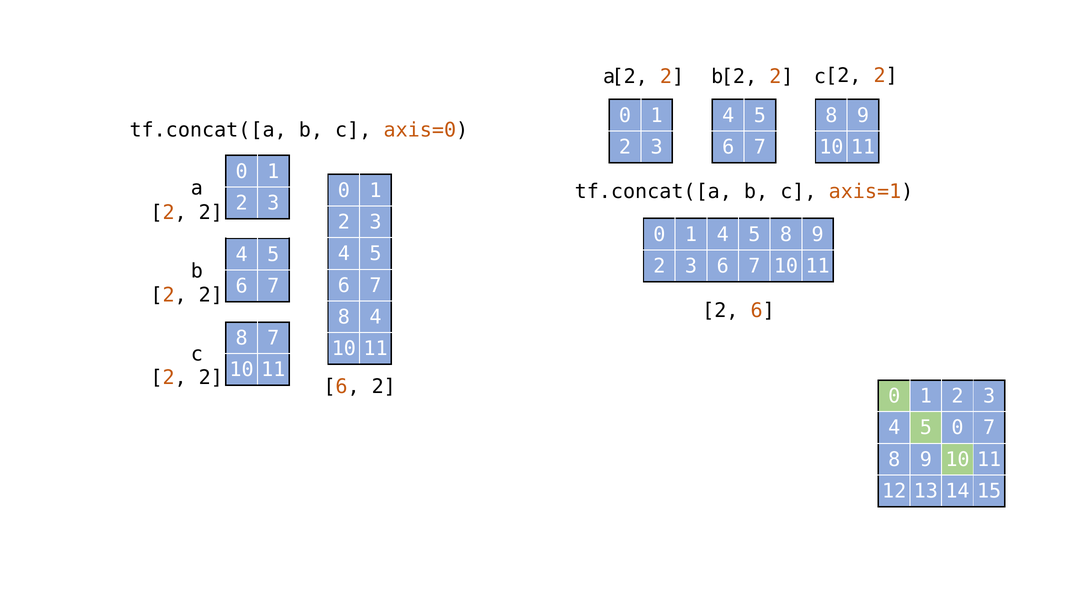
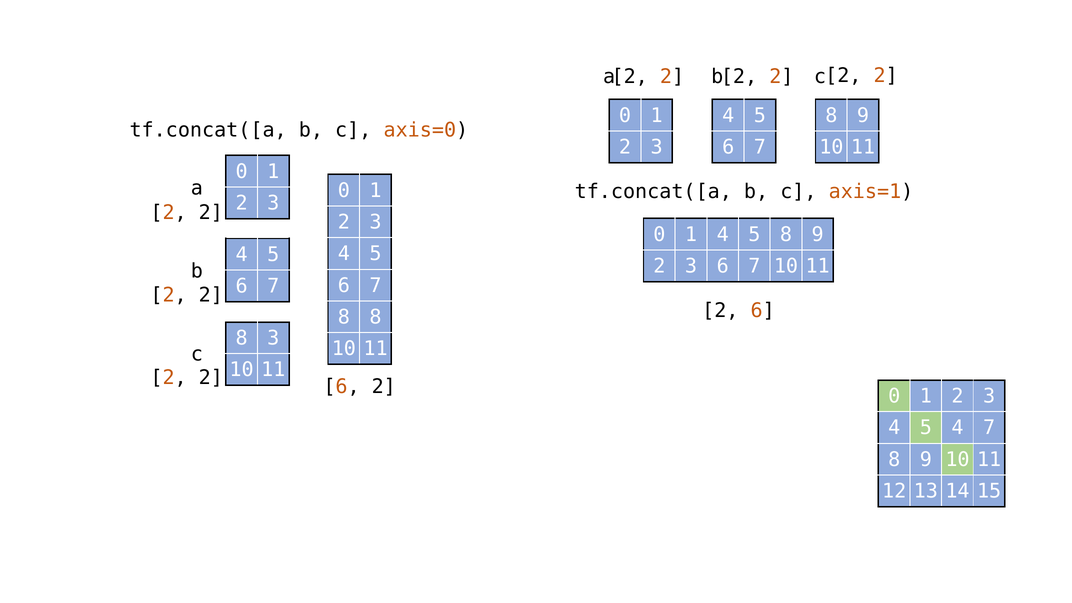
8 4: 4 -> 8
8 7: 7 -> 3
5 0: 0 -> 4
